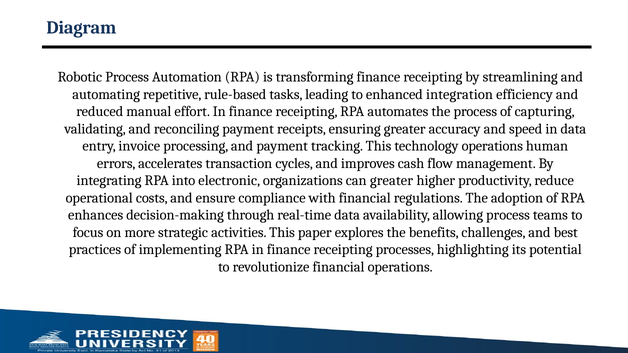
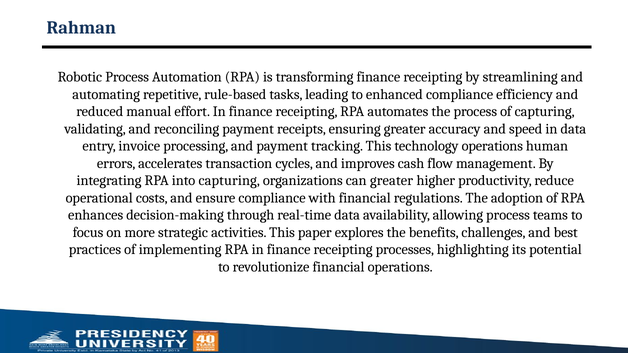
Diagram: Diagram -> Rahman
enhanced integration: integration -> compliance
into electronic: electronic -> capturing
